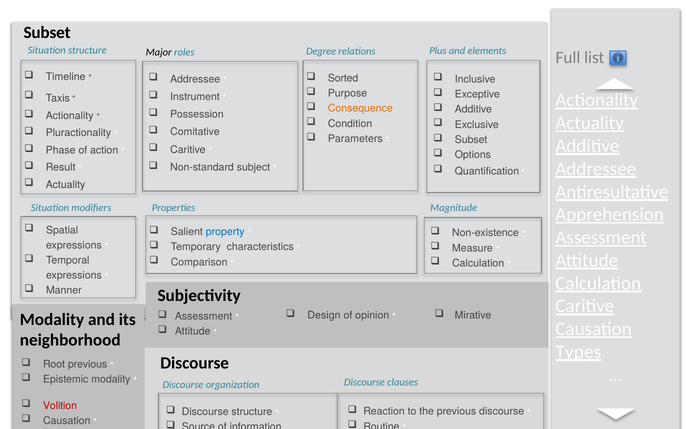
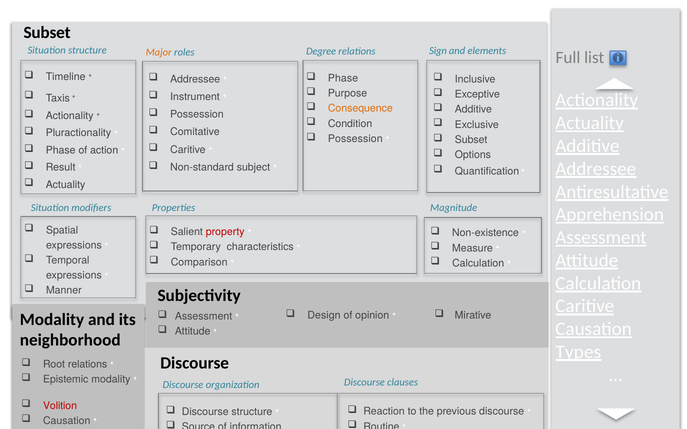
Plus: Plus -> Sign
Major colour: black -> orange
Sorted at (343, 78): Sorted -> Phase
Parameters at (355, 139): Parameters -> Possession
property colour: blue -> red
Root previous: previous -> relations
